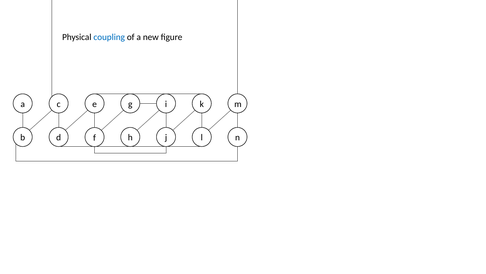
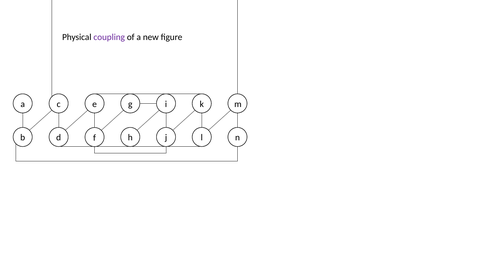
coupling colour: blue -> purple
